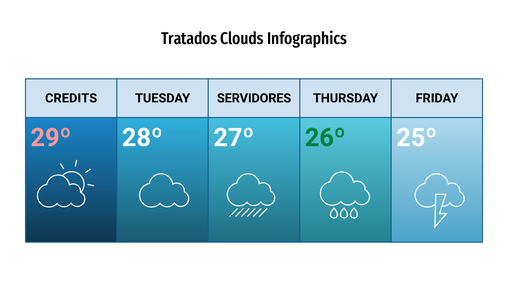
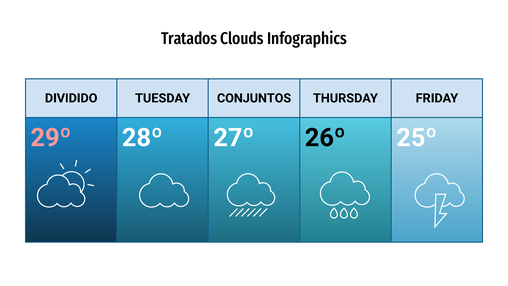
CREDITS: CREDITS -> DIVIDIDO
SERVIDORES: SERVIDORES -> CONJUNTOS
26º colour: green -> black
